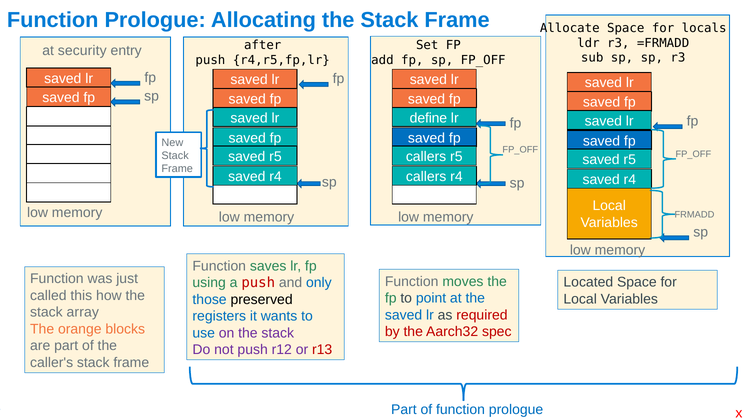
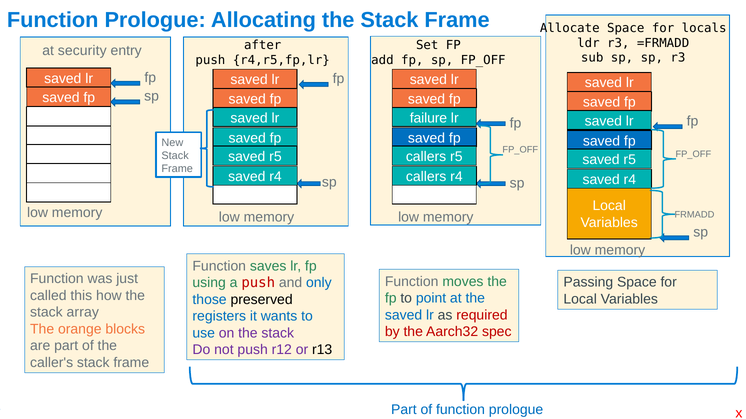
define: define -> failure
Located: Located -> Passing
r13 colour: red -> black
